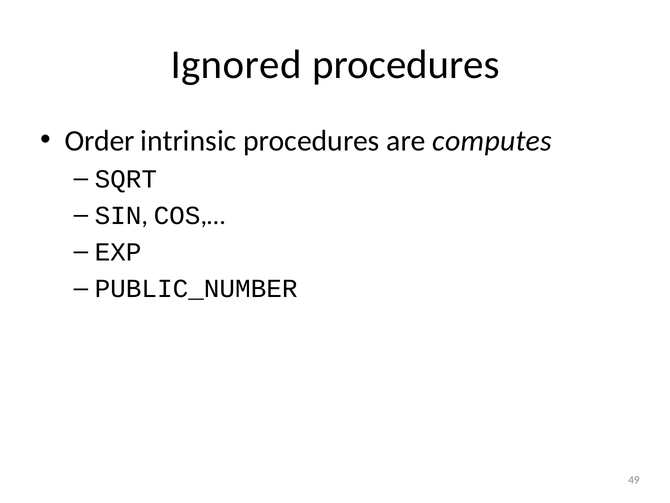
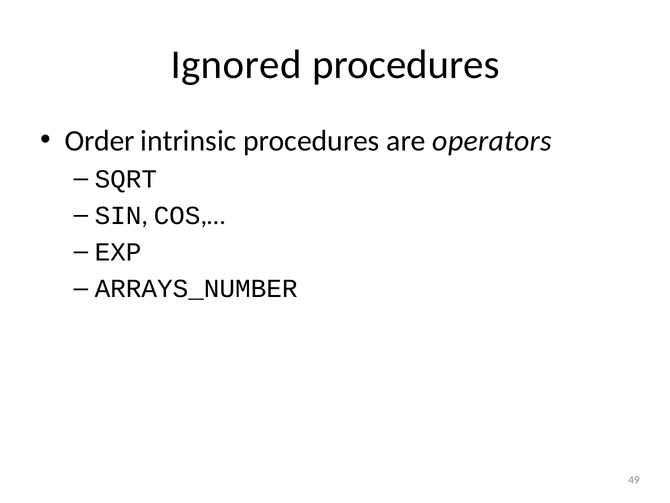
computes: computes -> operators
PUBLIC_NUMBER: PUBLIC_NUMBER -> ARRAYS_NUMBER
